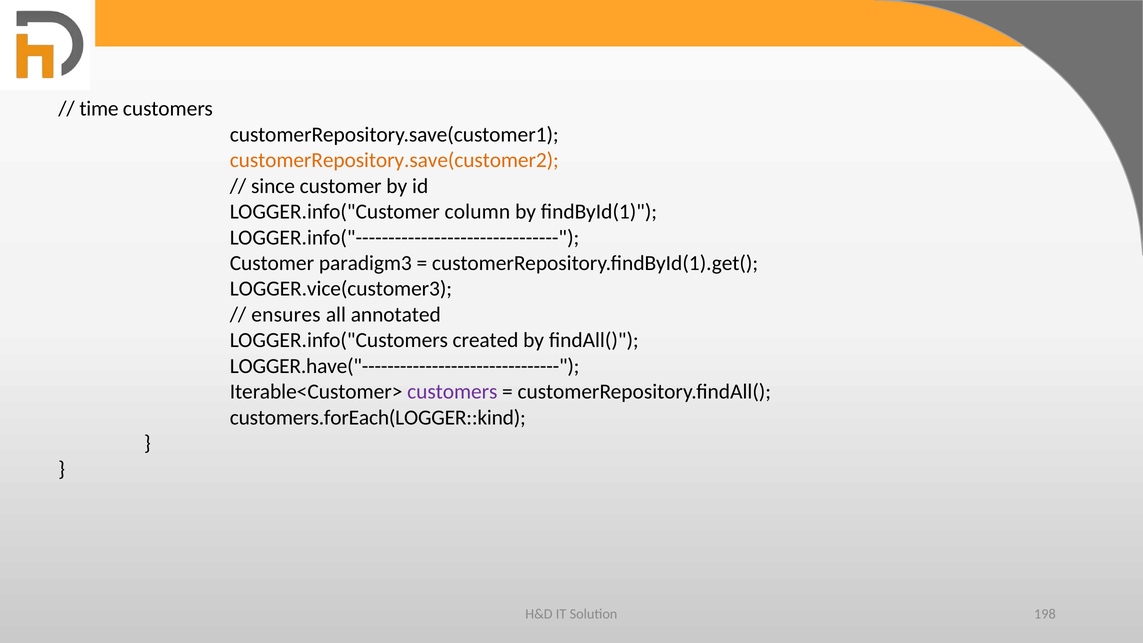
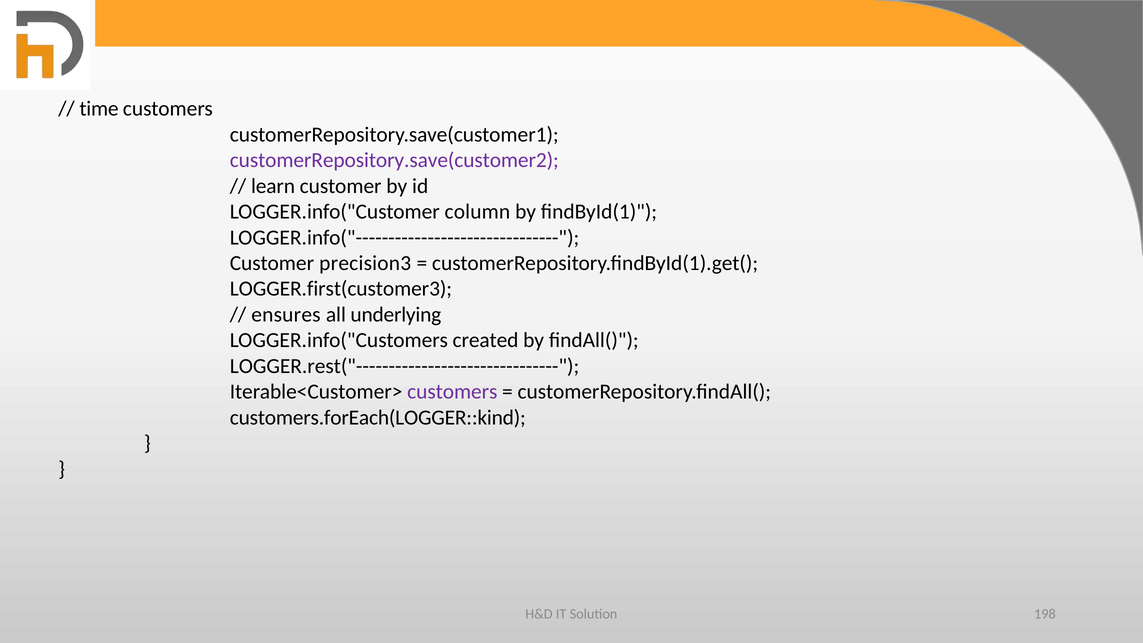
customerRepository.save(customer2 colour: orange -> purple
since: since -> learn
paradigm3: paradigm3 -> precision3
LOGGER.vice(customer3: LOGGER.vice(customer3 -> LOGGER.first(customer3
annotated: annotated -> underlying
LOGGER.have("-------------------------------: LOGGER.have("------------------------------- -> LOGGER.rest("-------------------------------
